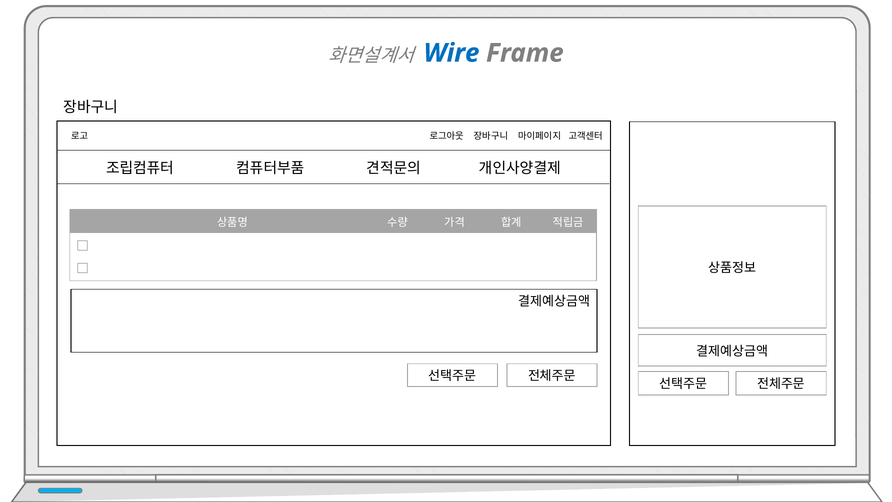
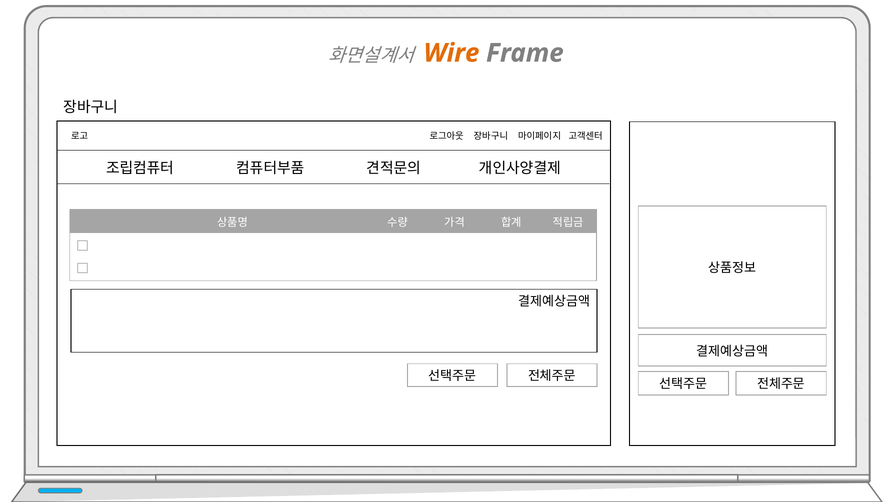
Wire colour: blue -> orange
